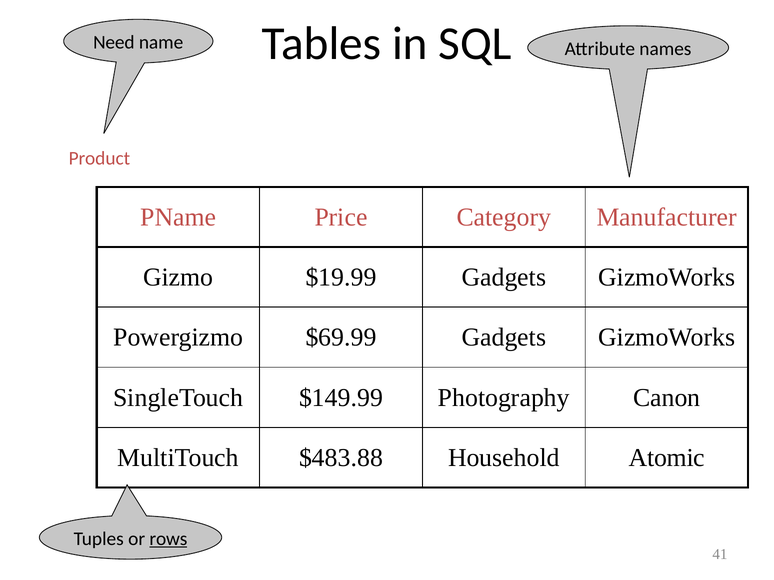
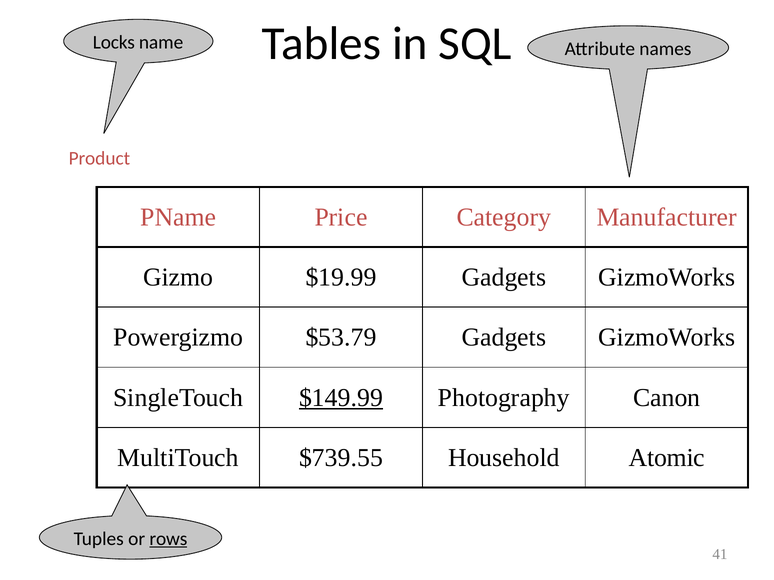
Need: Need -> Locks
$69.99: $69.99 -> $53.79
$149.99 underline: none -> present
$483.88: $483.88 -> $739.55
